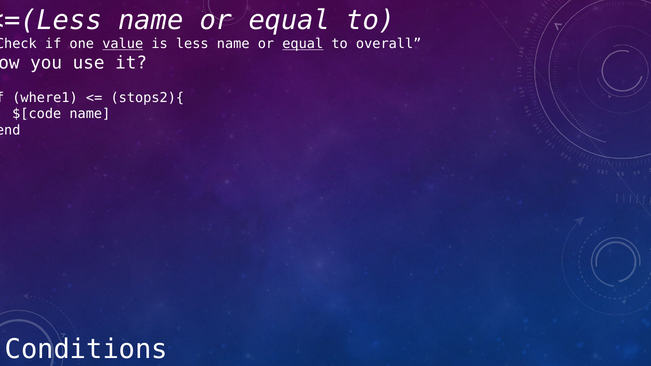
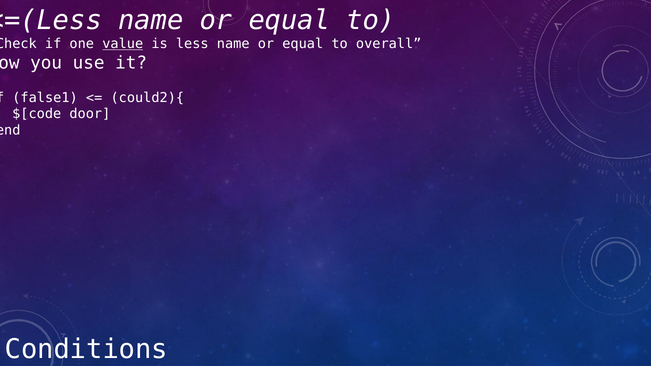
equal at (303, 44) underline: present -> none
where1: where1 -> false1
stops2){: stops2){ -> could2){
$[code name: name -> door
